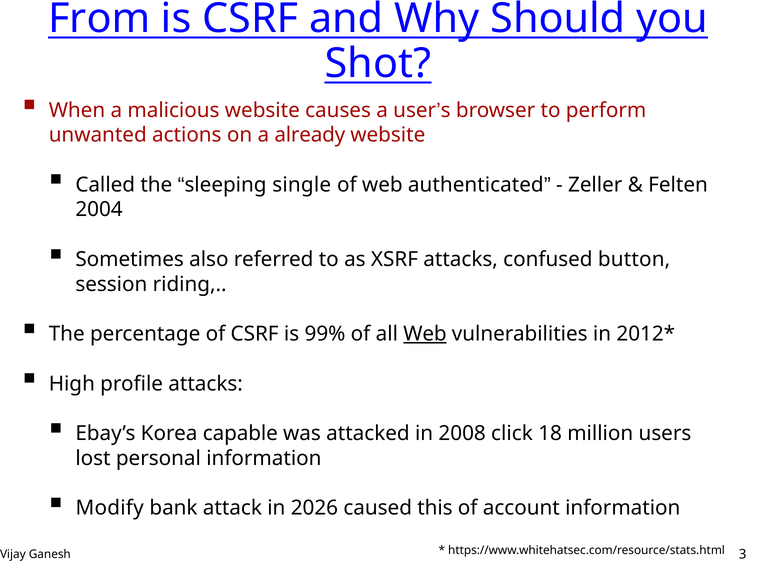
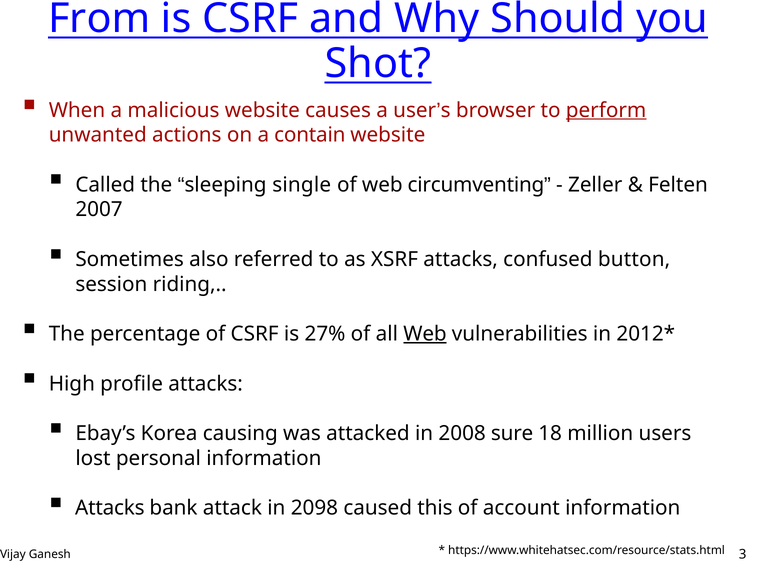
perform underline: none -> present
already: already -> contain
authenticated: authenticated -> circumventing
2004: 2004 -> 2007
99%: 99% -> 27%
capable: capable -> causing
click: click -> sure
Modify at (110, 508): Modify -> Attacks
2026: 2026 -> 2098
